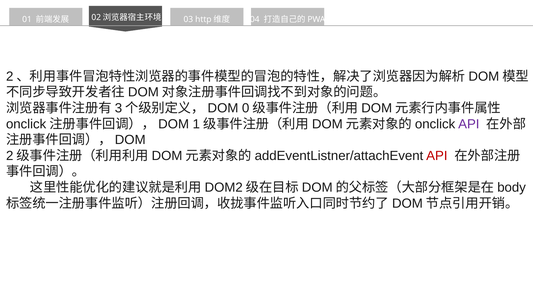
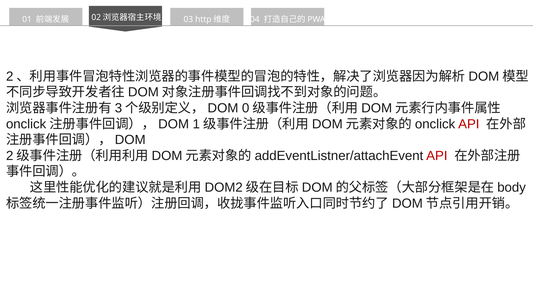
API at (469, 124) colour: purple -> red
